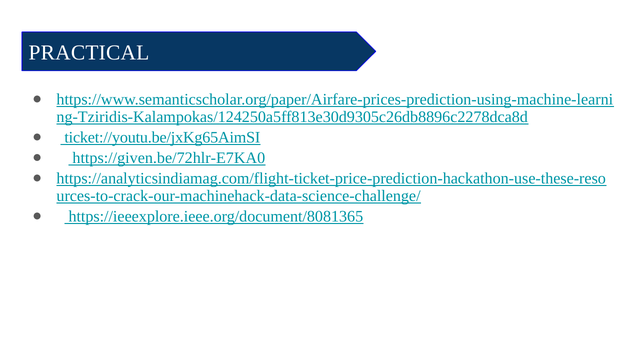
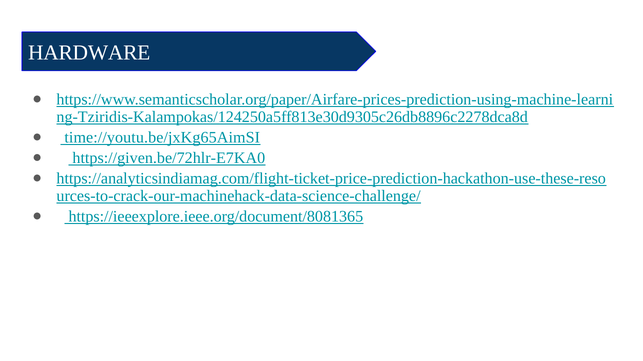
PRACTICAL: PRACTICAL -> HARDWARE
ticket://youtu.be/jxKg65AimSI: ticket://youtu.be/jxKg65AimSI -> time://youtu.be/jxKg65AimSI
